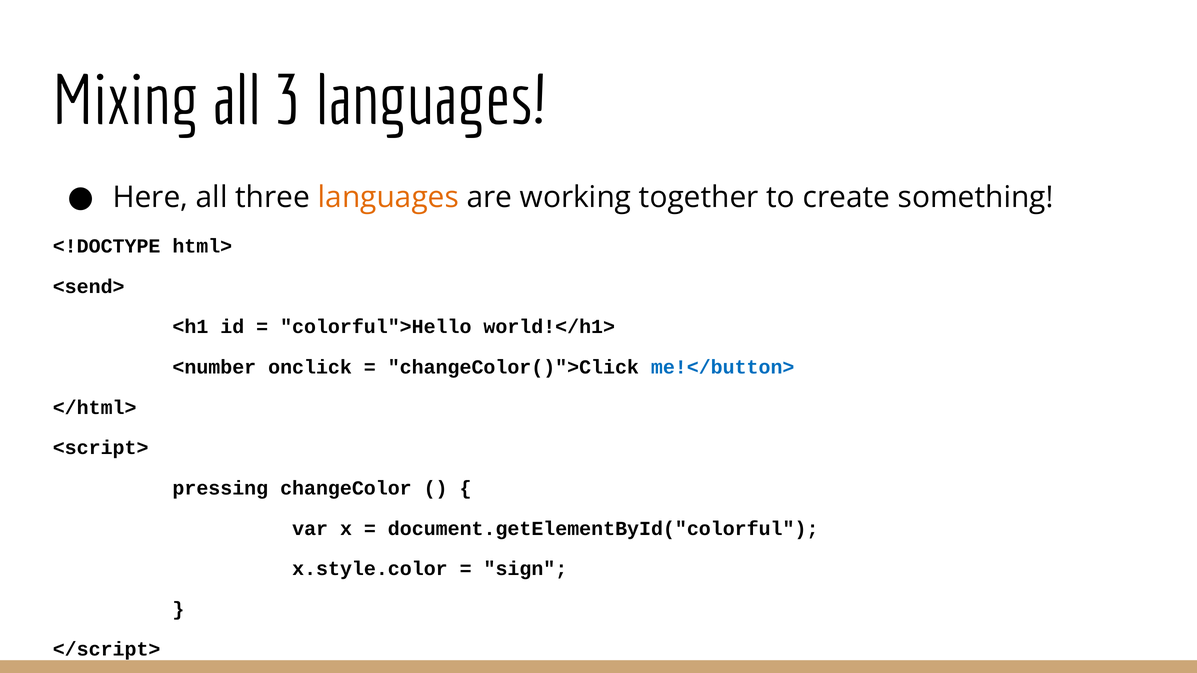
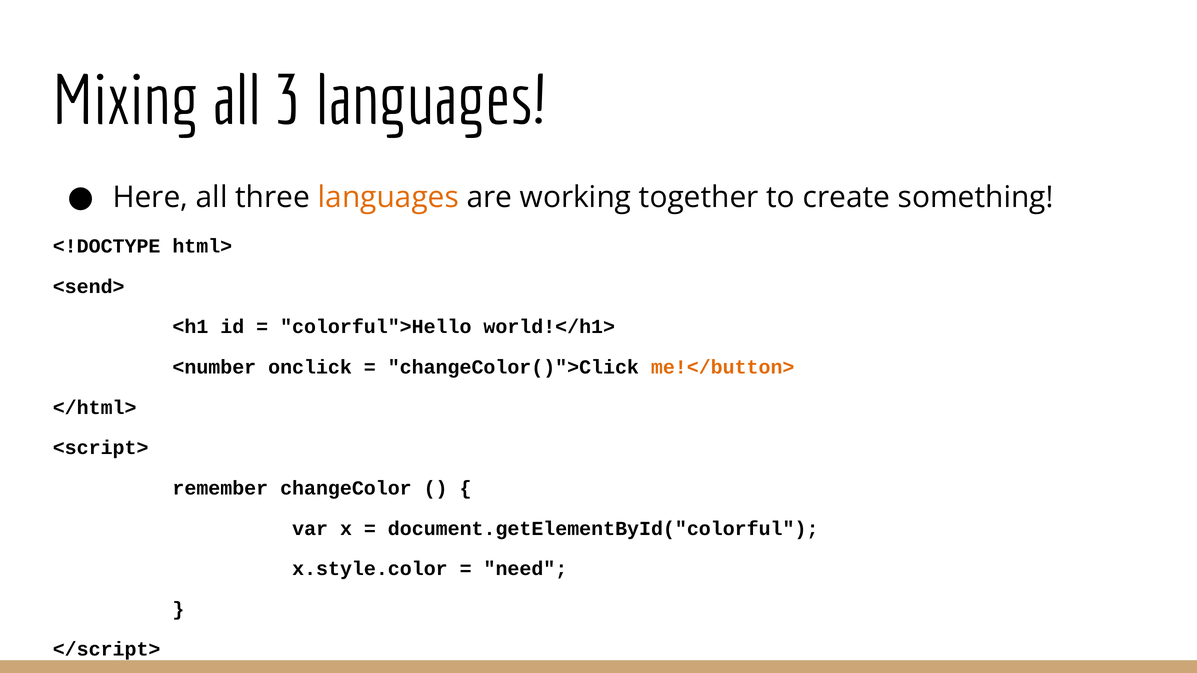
me!</button> colour: blue -> orange
pressing: pressing -> remember
sign: sign -> need
